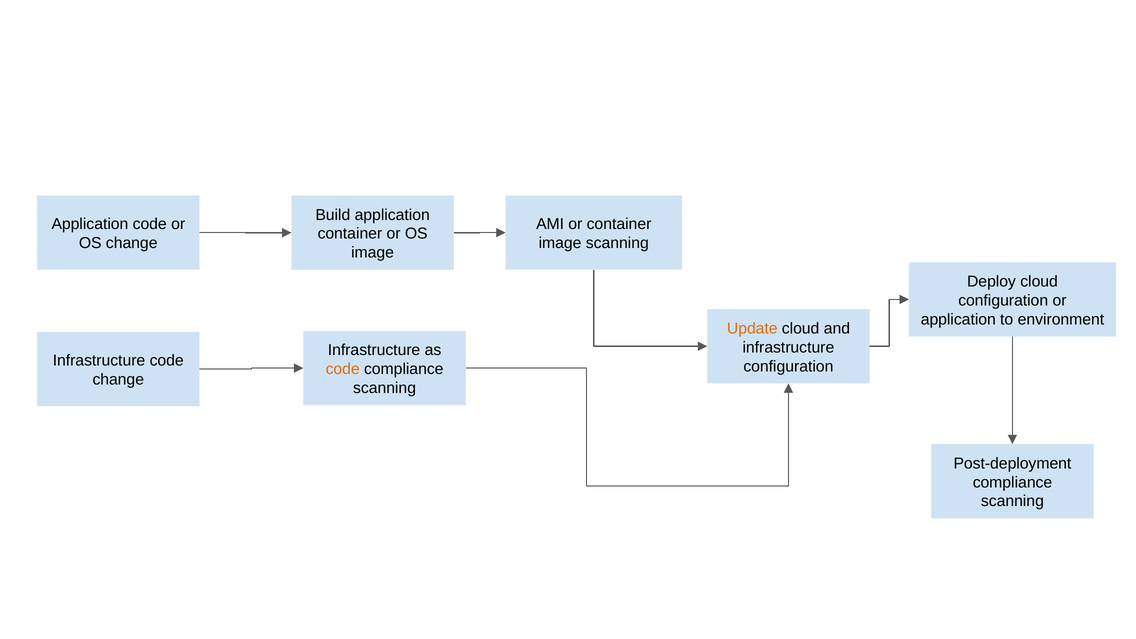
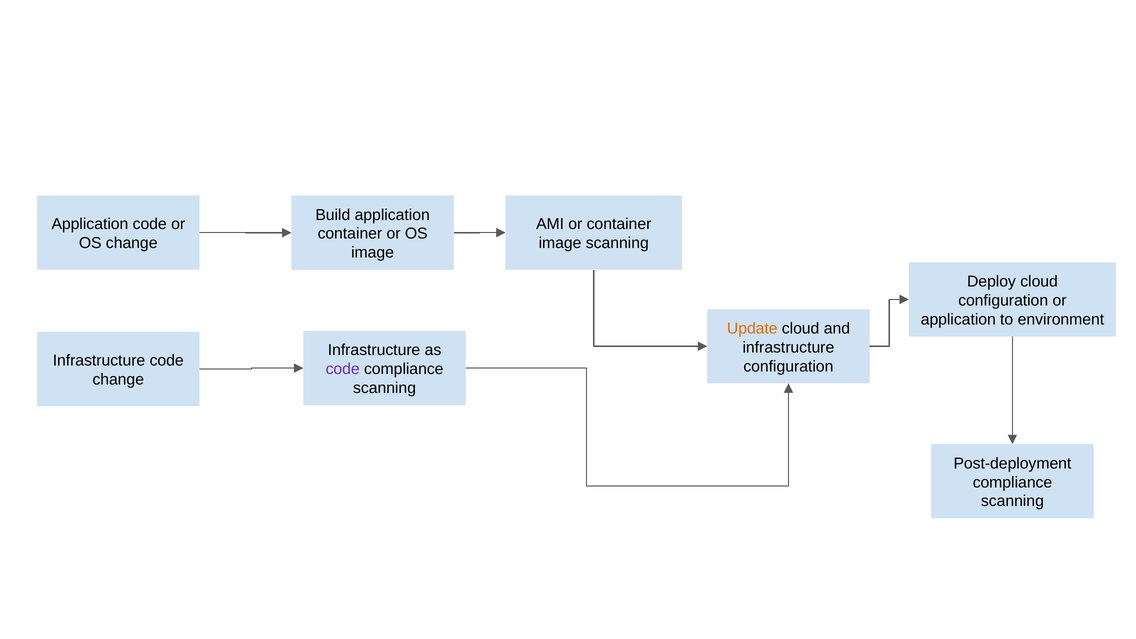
code at (343, 369) colour: orange -> purple
